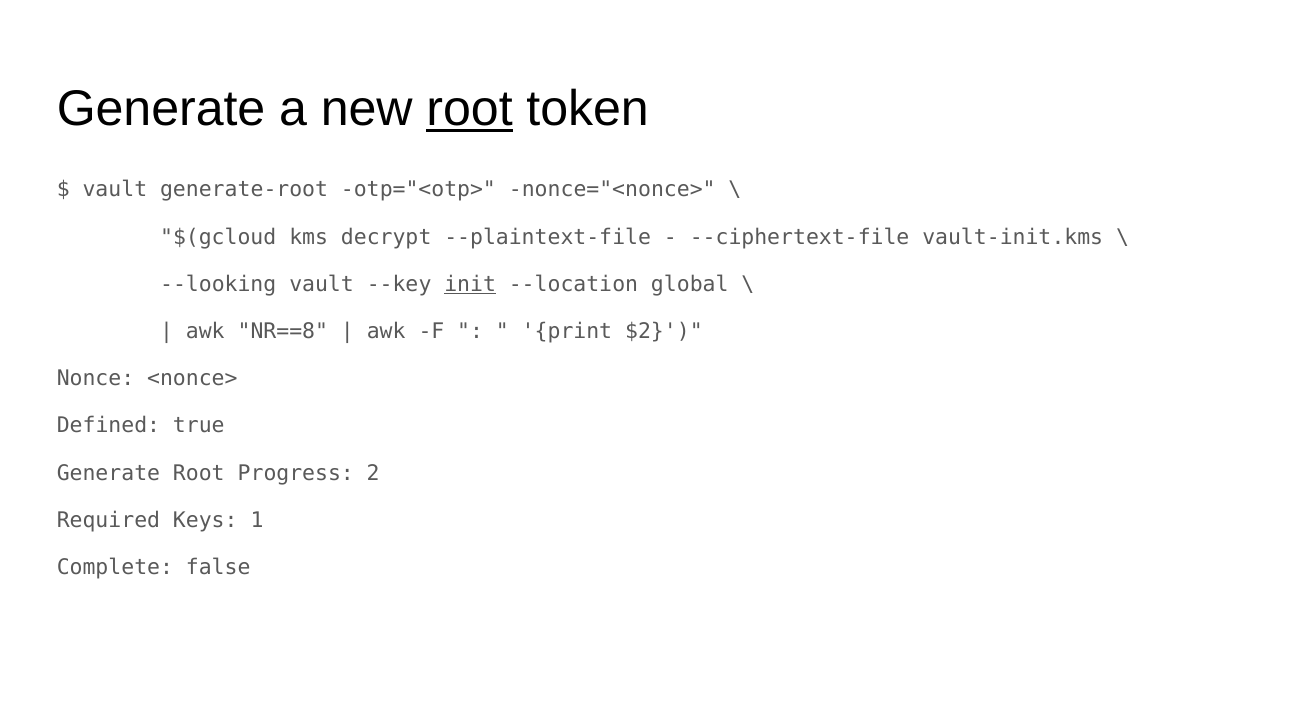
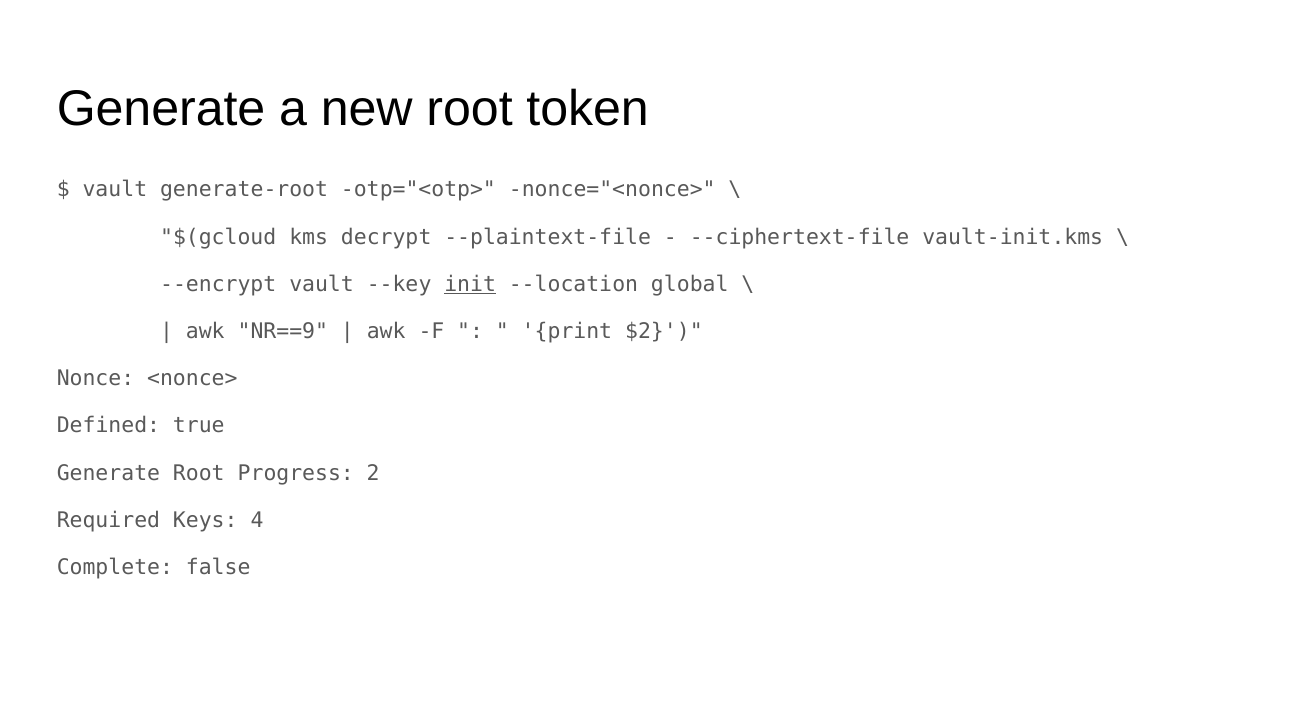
root at (470, 109) underline: present -> none
--looking: --looking -> --encrypt
NR==8: NR==8 -> NR==9
1: 1 -> 4
